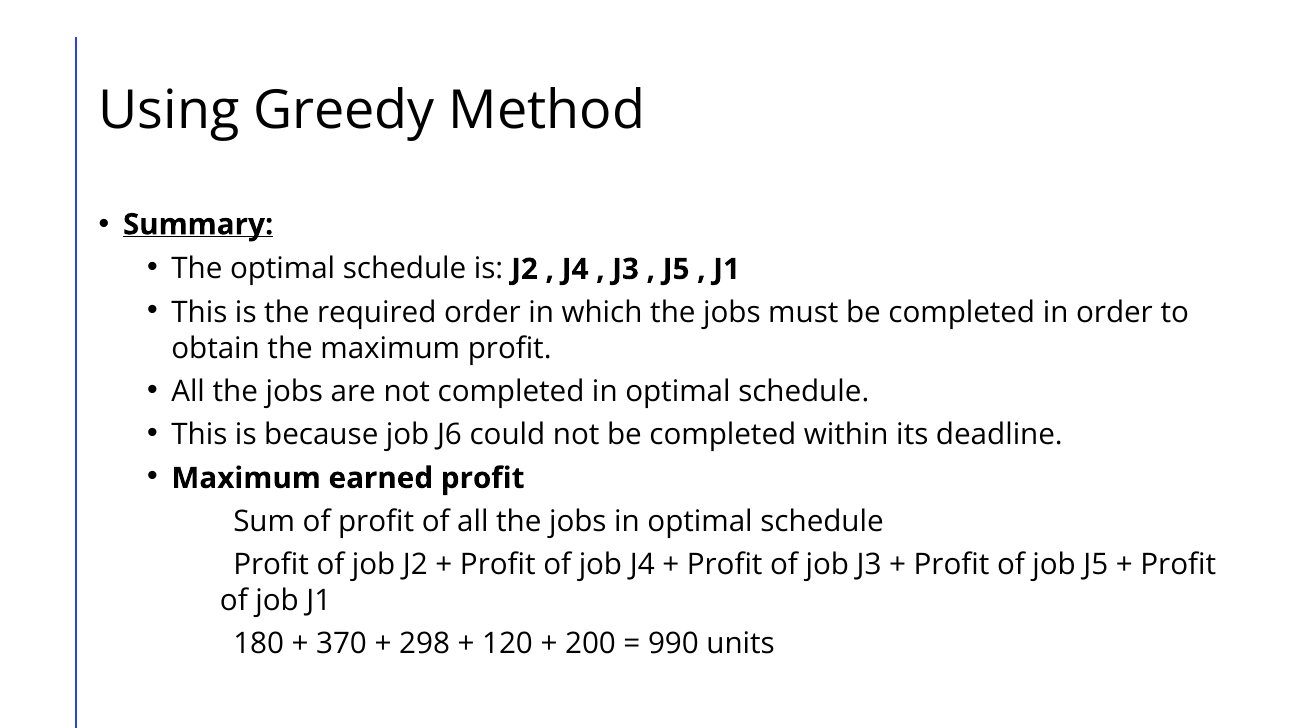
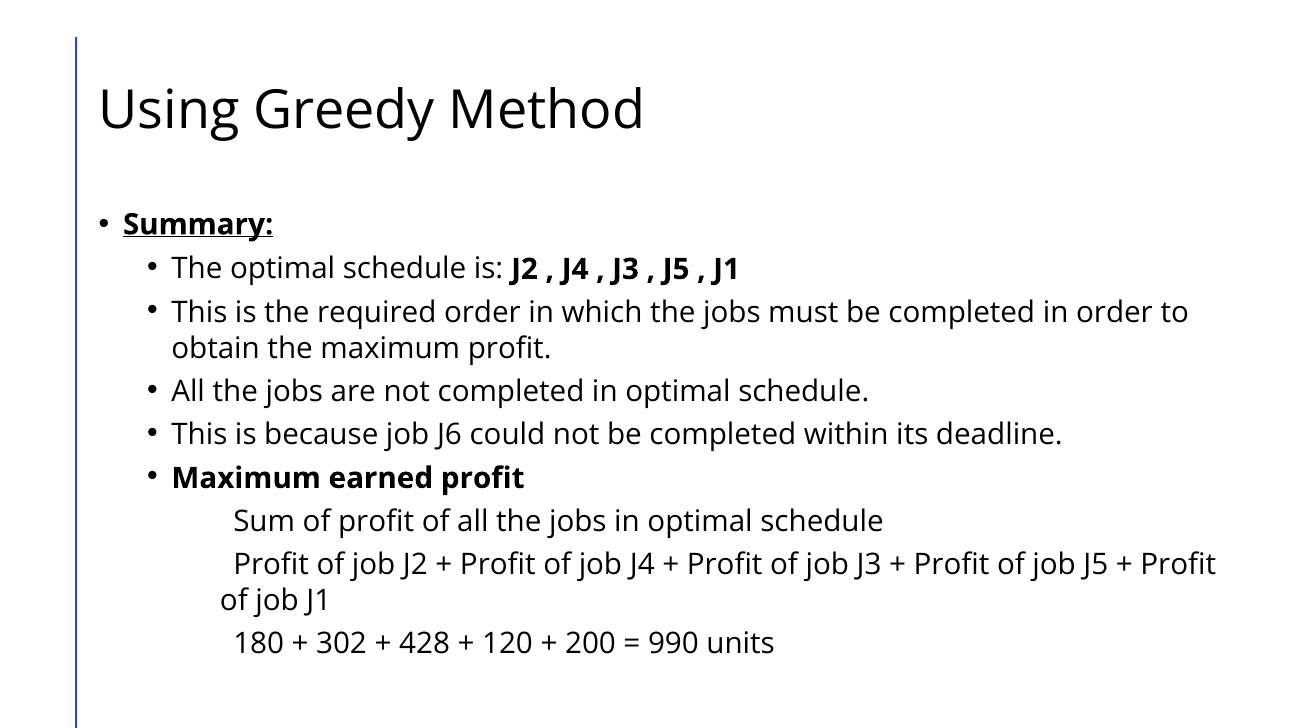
370: 370 -> 302
298: 298 -> 428
